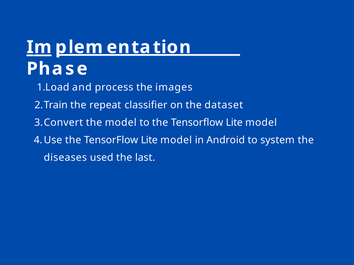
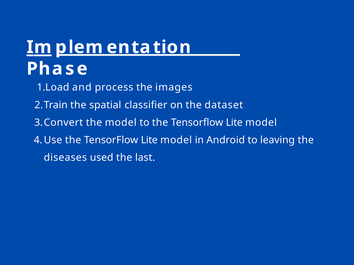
repeat: repeat -> spatial
system: system -> leaving
